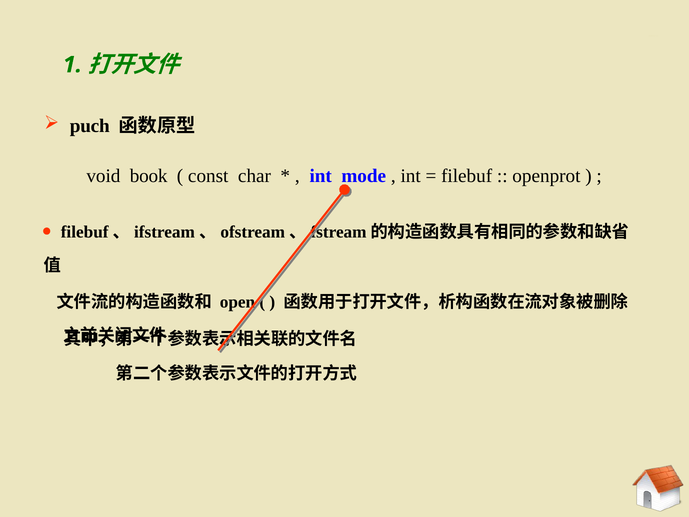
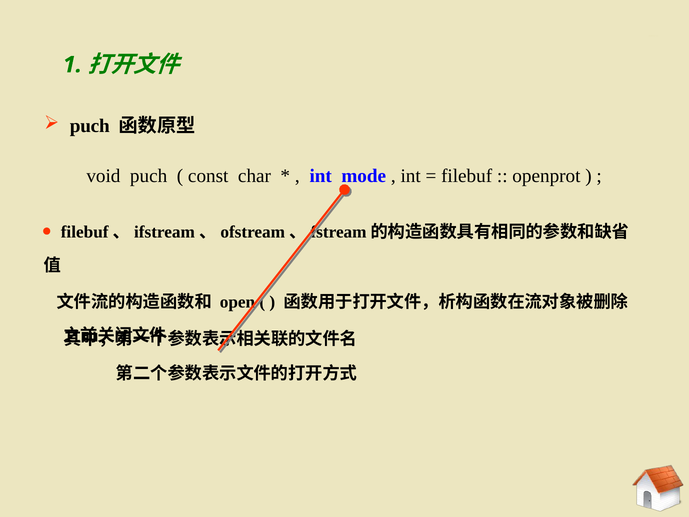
void book: book -> puch
